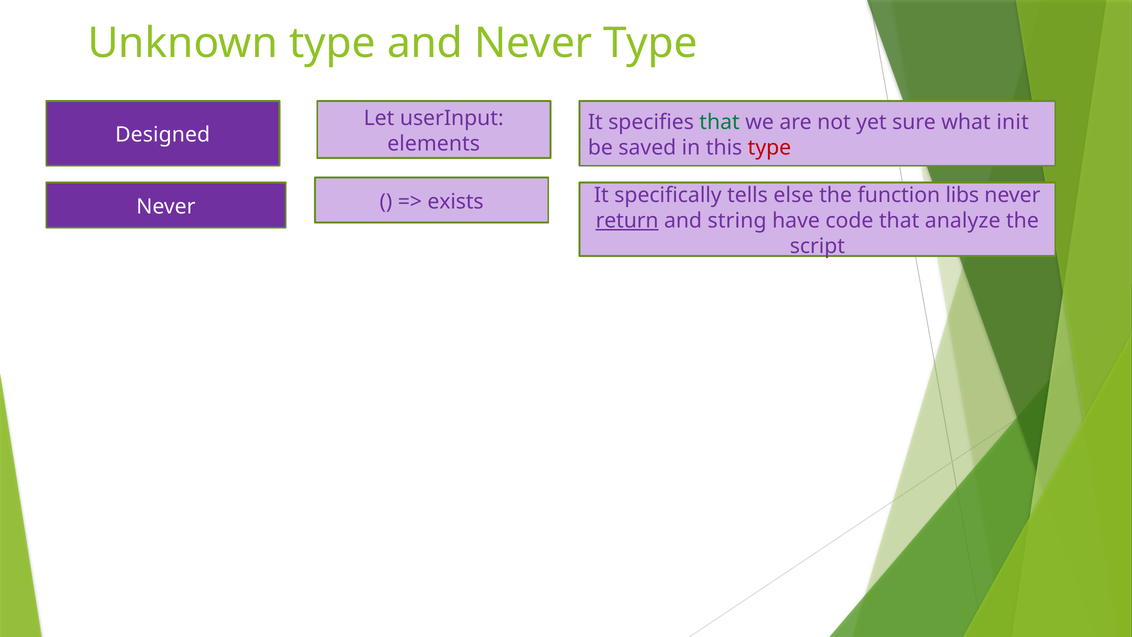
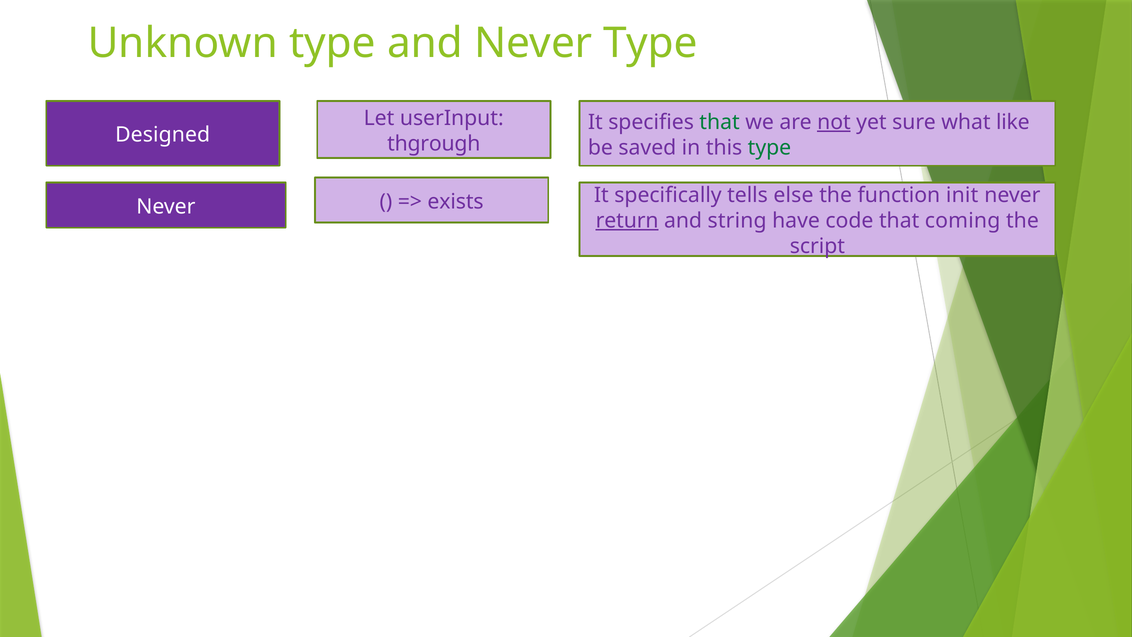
not underline: none -> present
init: init -> like
elements: elements -> thgrough
type at (769, 148) colour: red -> green
libs: libs -> init
analyze: analyze -> coming
